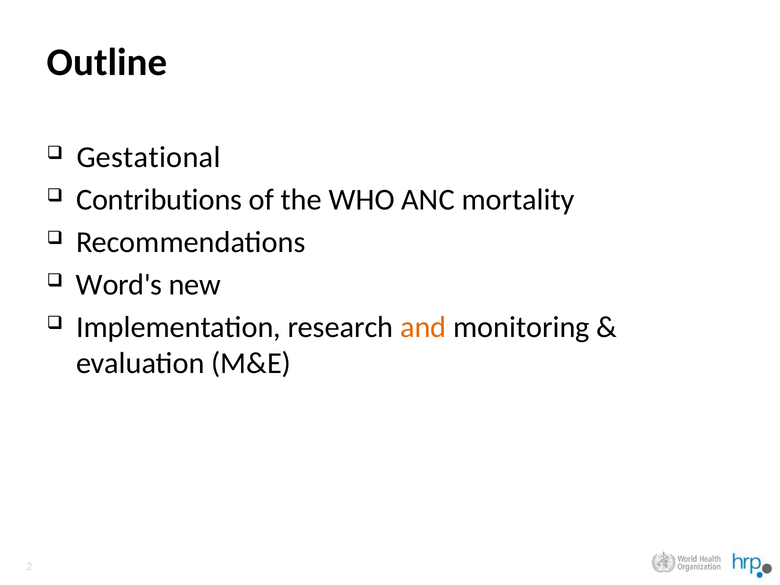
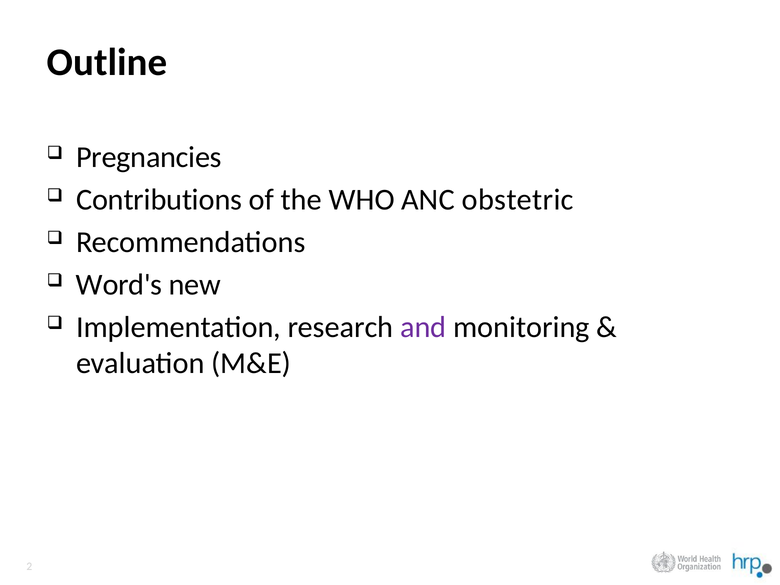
Gestational: Gestational -> Pregnancies
mortality: mortality -> obstetric
and colour: orange -> purple
